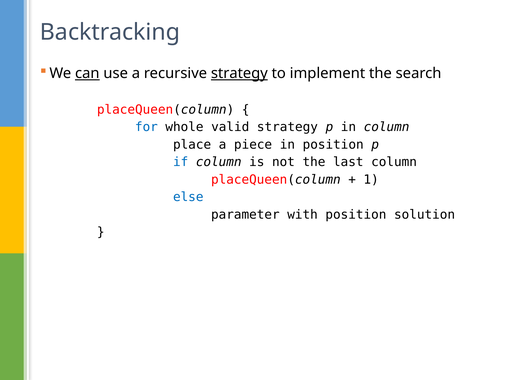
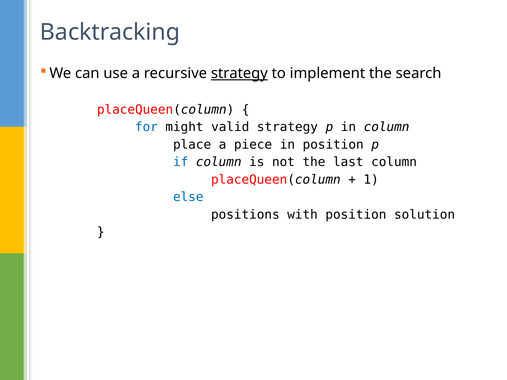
can underline: present -> none
whole: whole -> might
parameter: parameter -> positions
